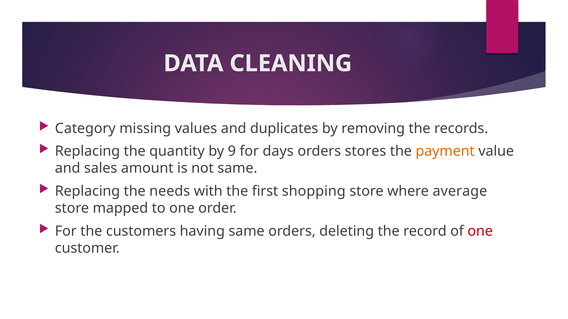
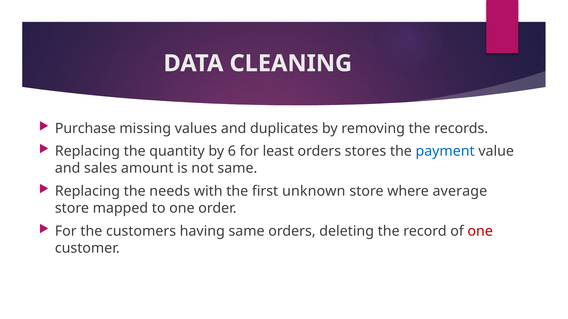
Category: Category -> Purchase
9: 9 -> 6
days: days -> least
payment colour: orange -> blue
shopping: shopping -> unknown
